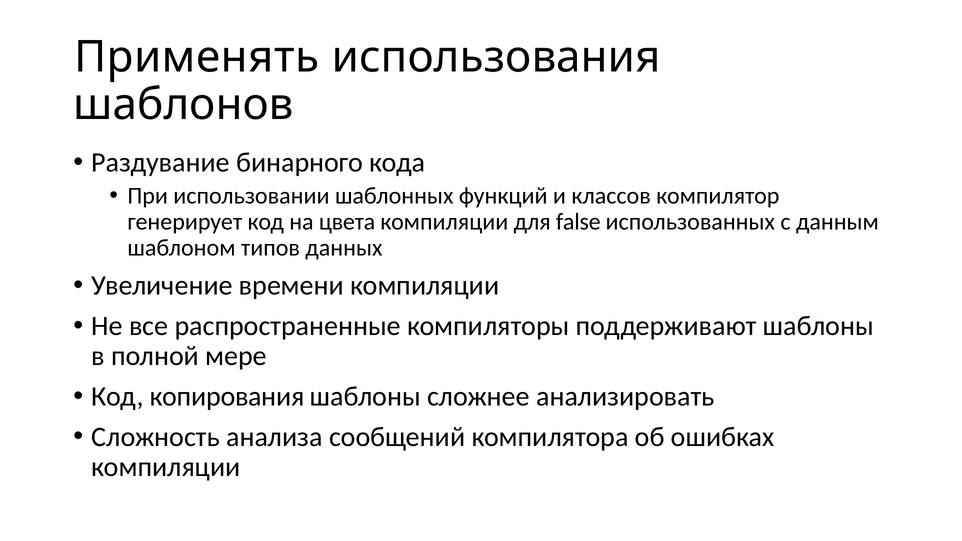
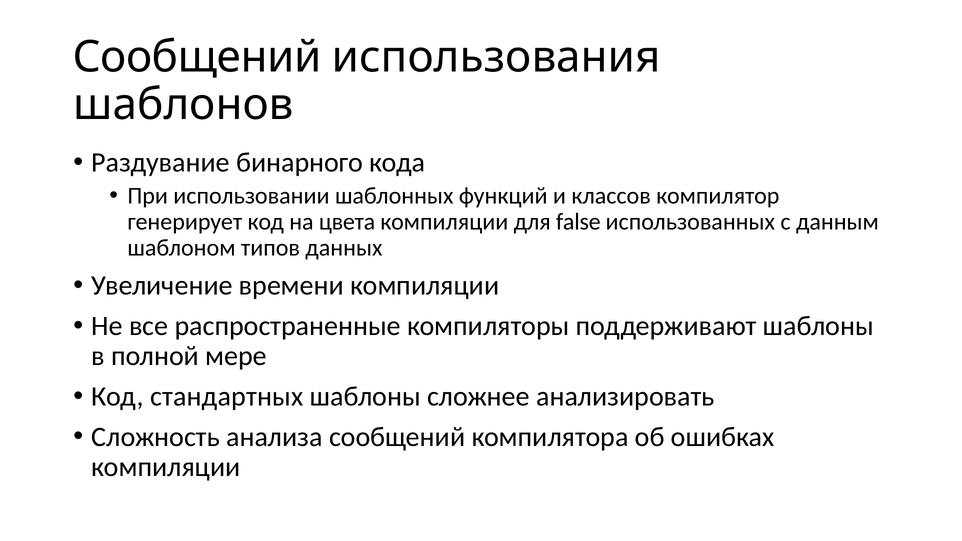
Применять at (197, 57): Применять -> Сообщений
копирования: копирования -> стандартных
